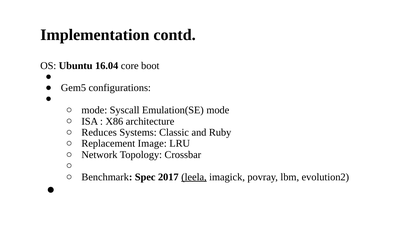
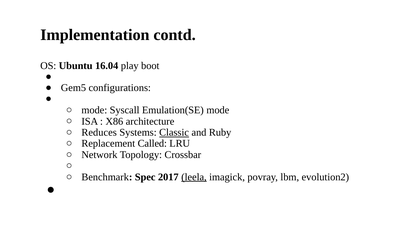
core: core -> play
Classic underline: none -> present
Image: Image -> Called
